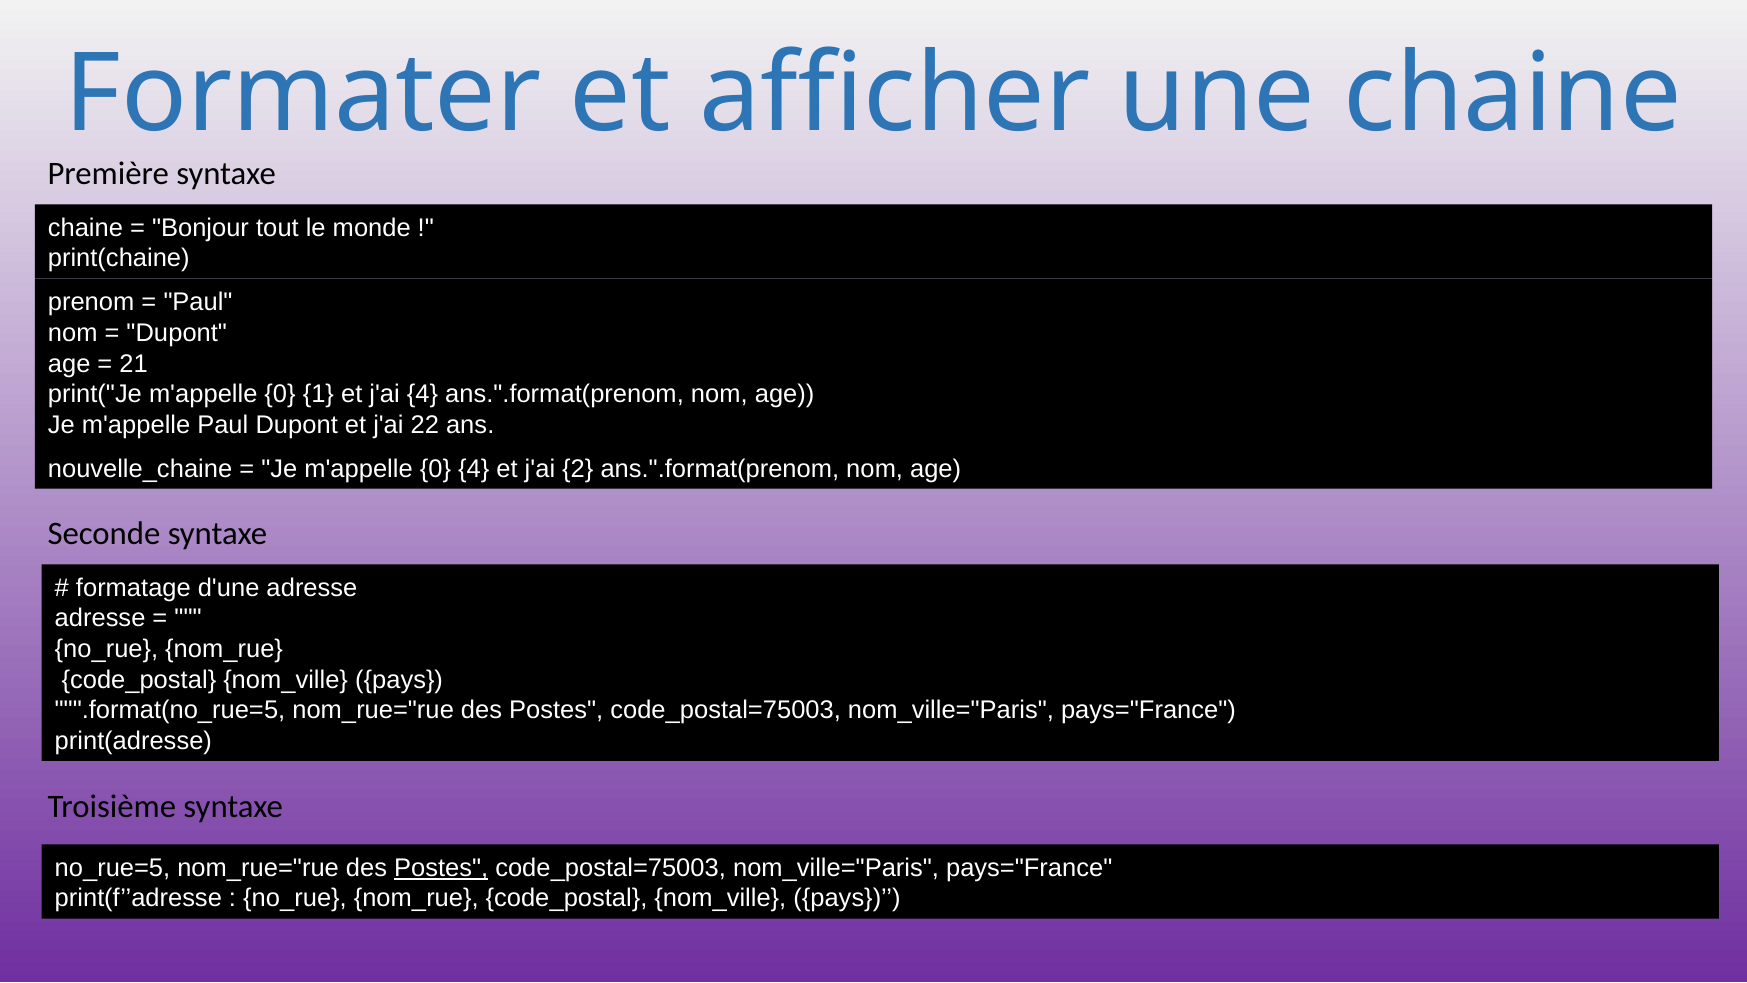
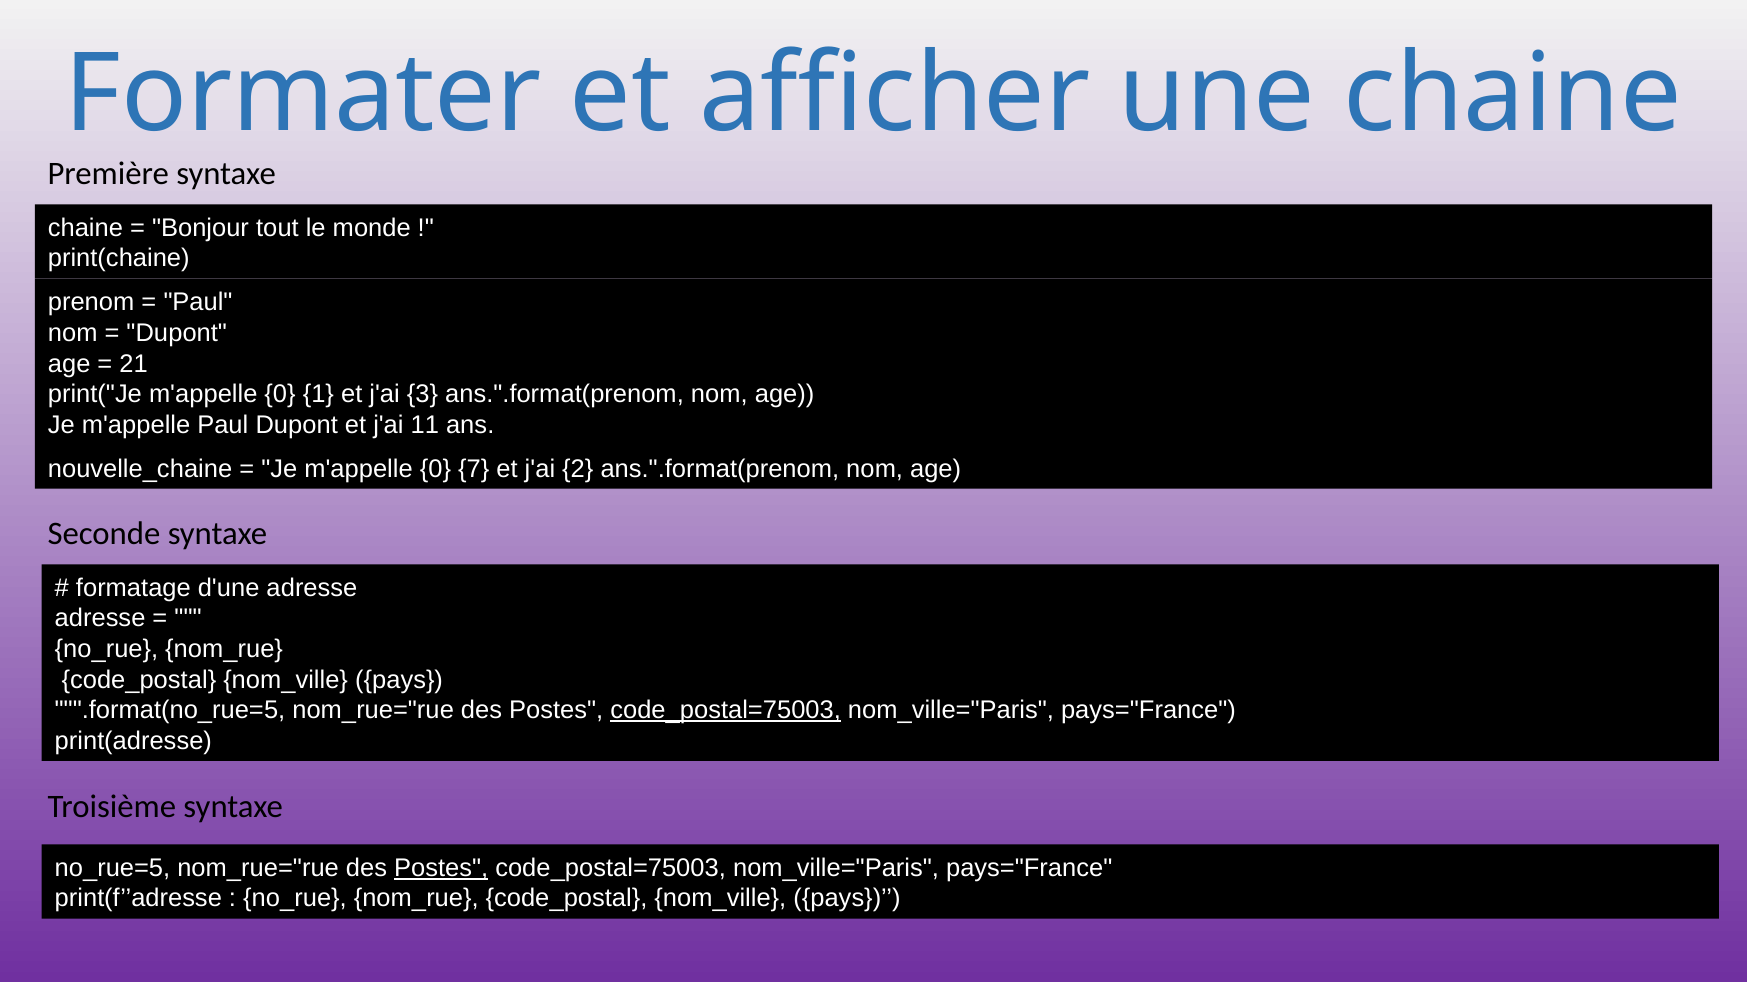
j'ai 4: 4 -> 3
22: 22 -> 11
0 4: 4 -> 7
code_postal=75003 at (726, 710) underline: none -> present
